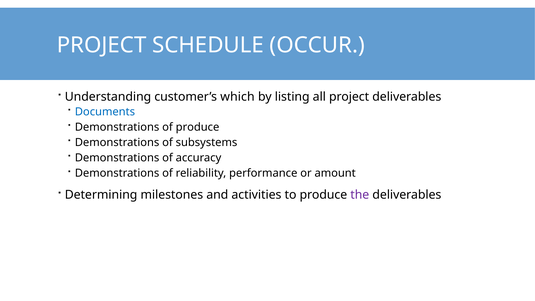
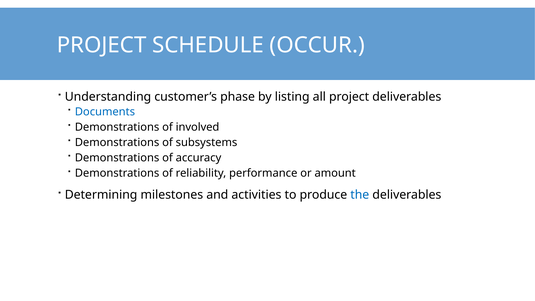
which: which -> phase
of produce: produce -> involved
the colour: purple -> blue
